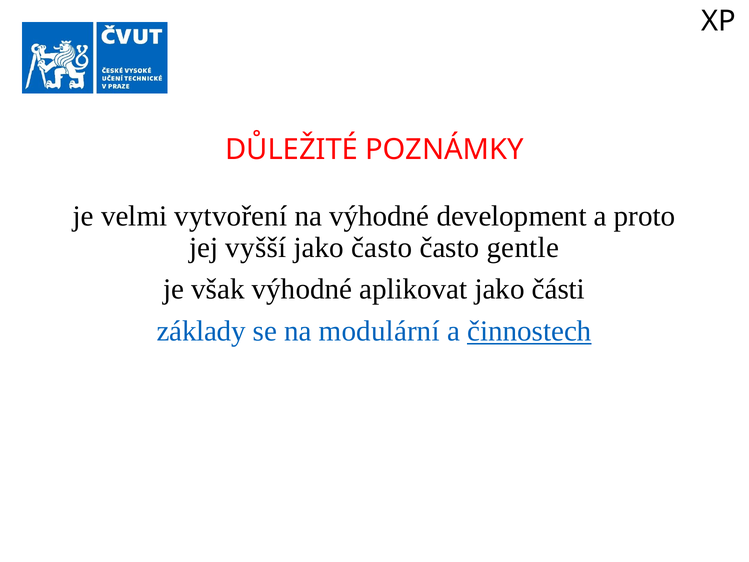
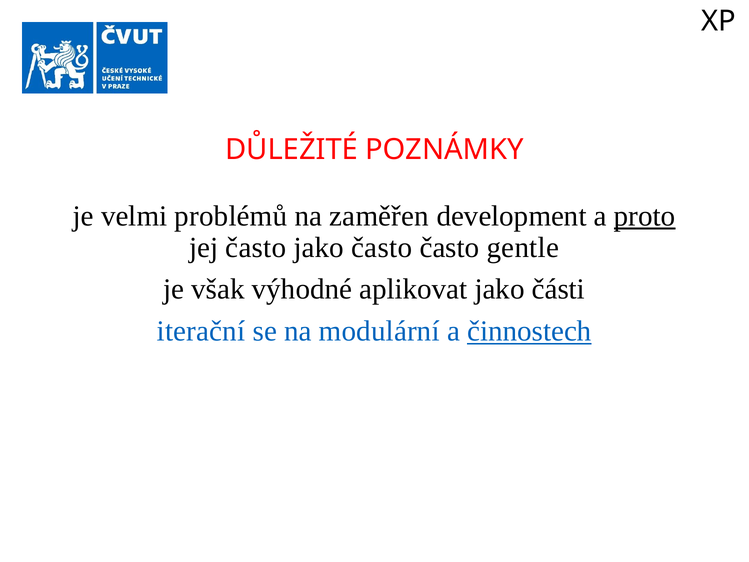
vytvoření: vytvoření -> problémů
na výhodné: výhodné -> zaměřen
proto underline: none -> present
jej vyšší: vyšší -> často
základy: základy -> iterační
